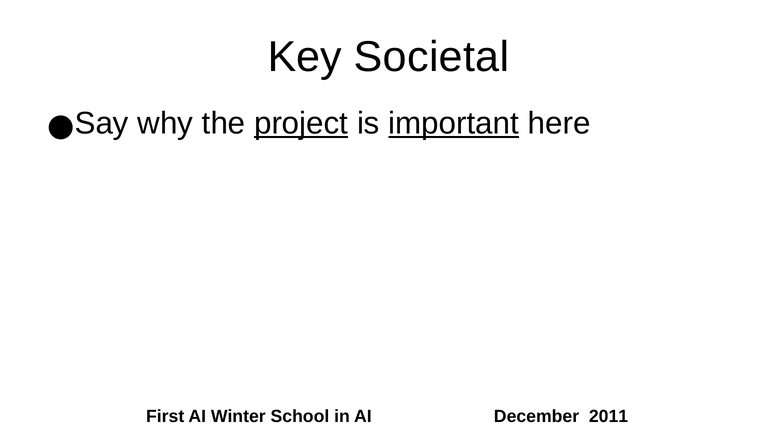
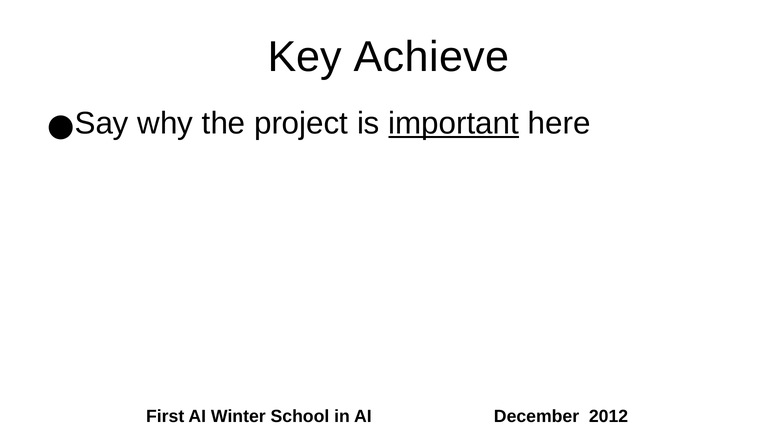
Societal: Societal -> Achieve
project underline: present -> none
2011: 2011 -> 2012
